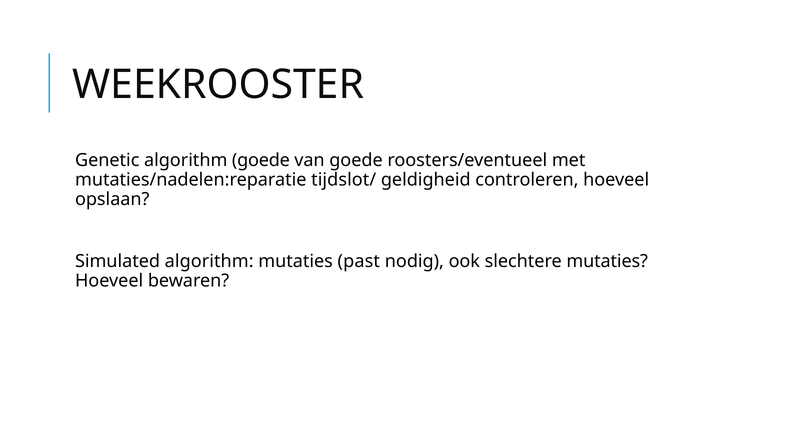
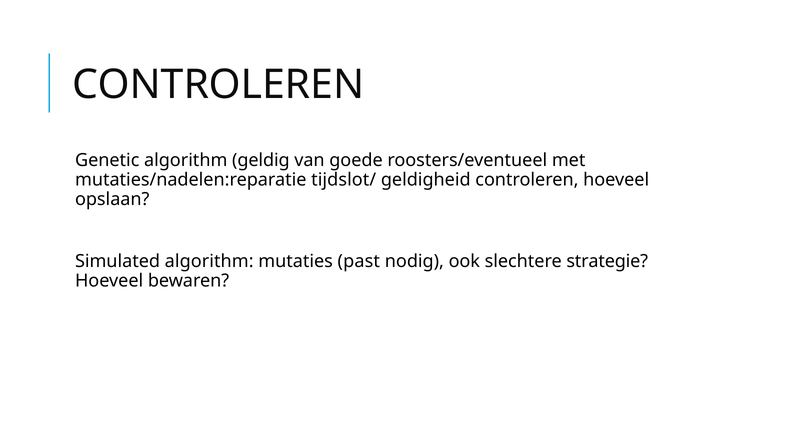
WEEKROOSTER at (218, 85): WEEKROOSTER -> CONTROLEREN
algorithm goede: goede -> geldig
slechtere mutaties: mutaties -> strategie
